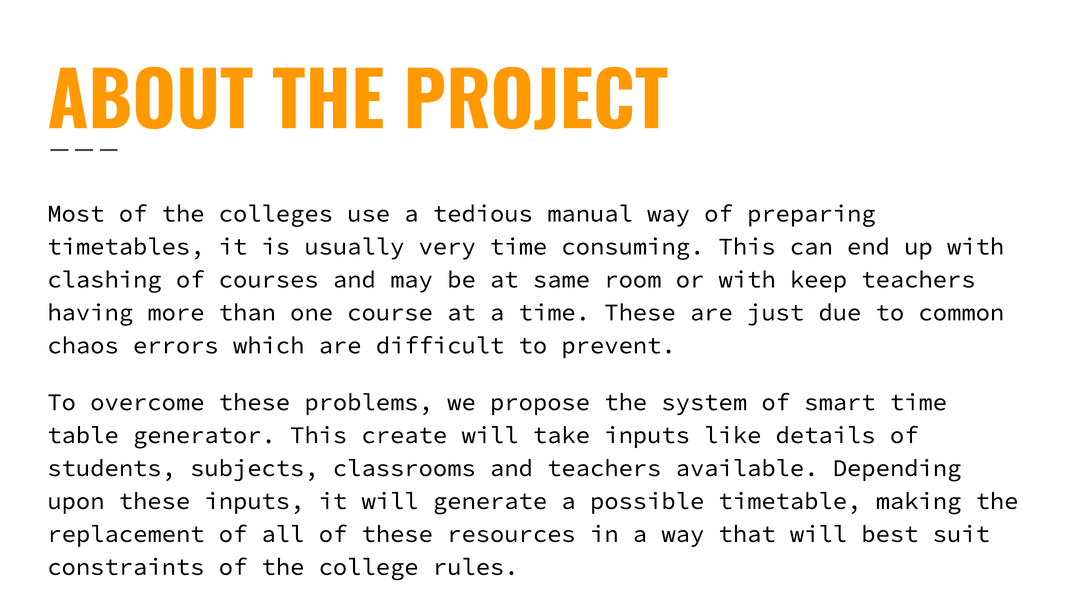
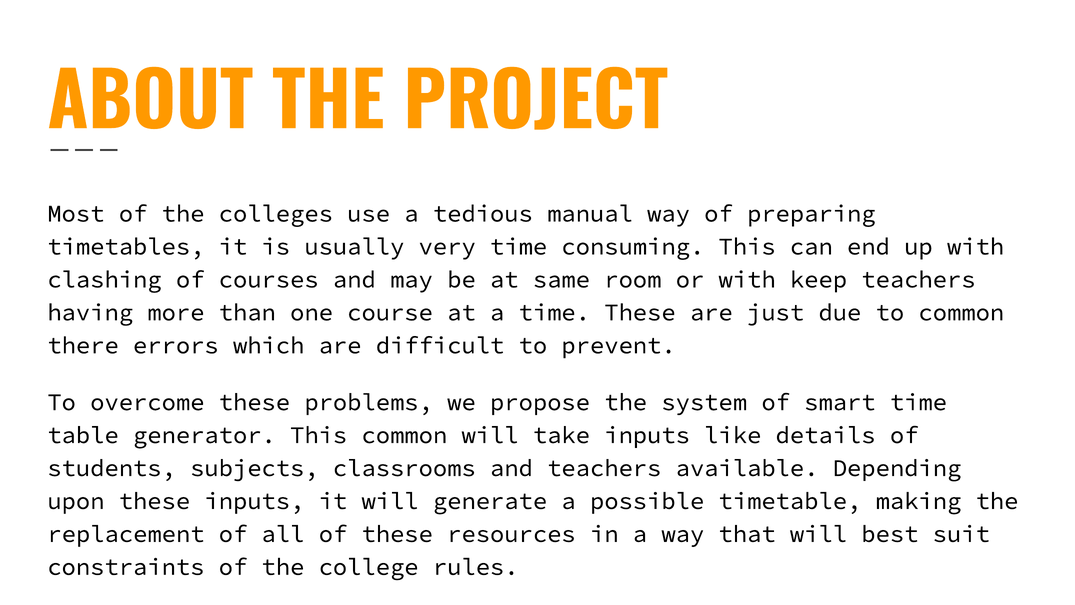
chaos: chaos -> there
This create: create -> common
